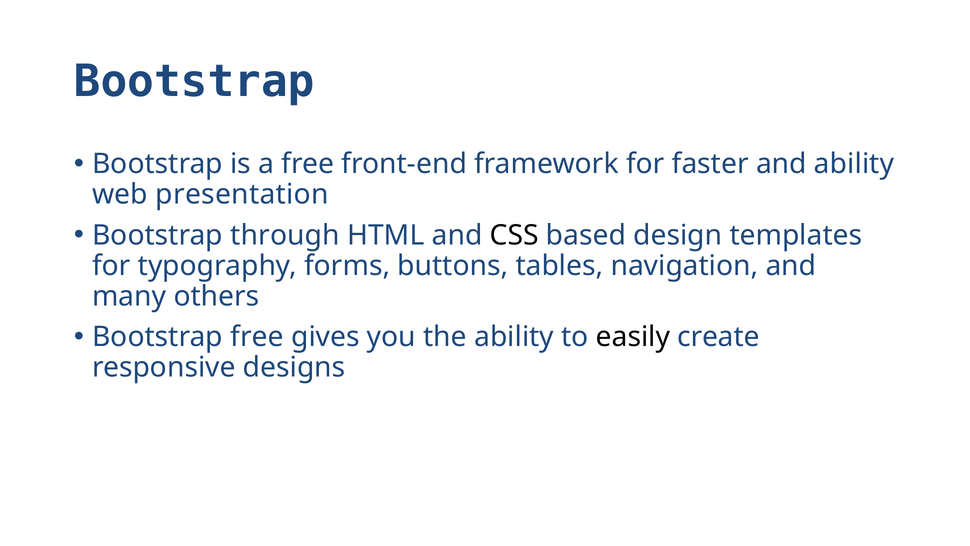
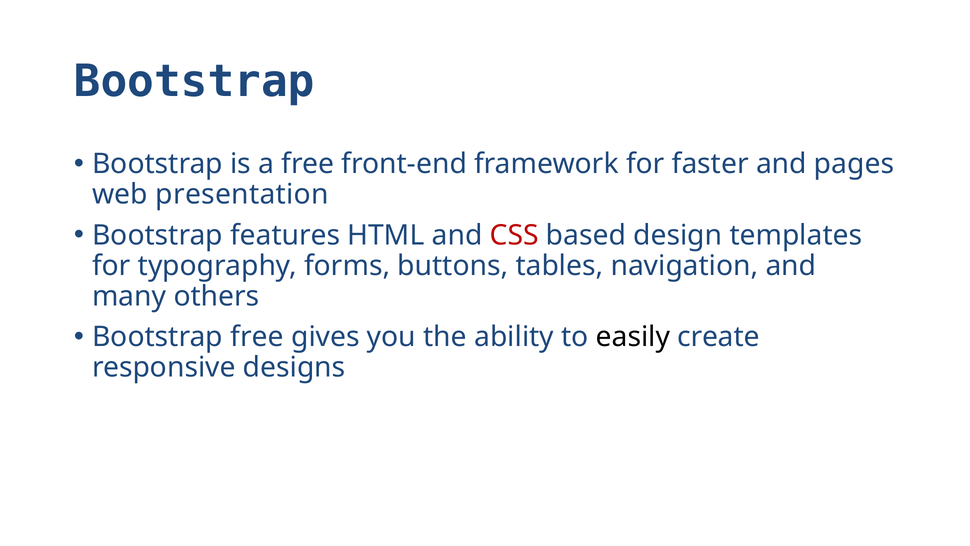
and ability: ability -> pages
through: through -> features
CSS colour: black -> red
